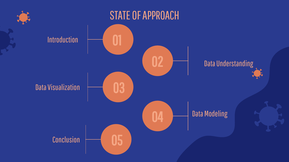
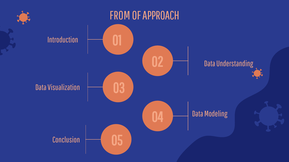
STATE: STATE -> FROM
